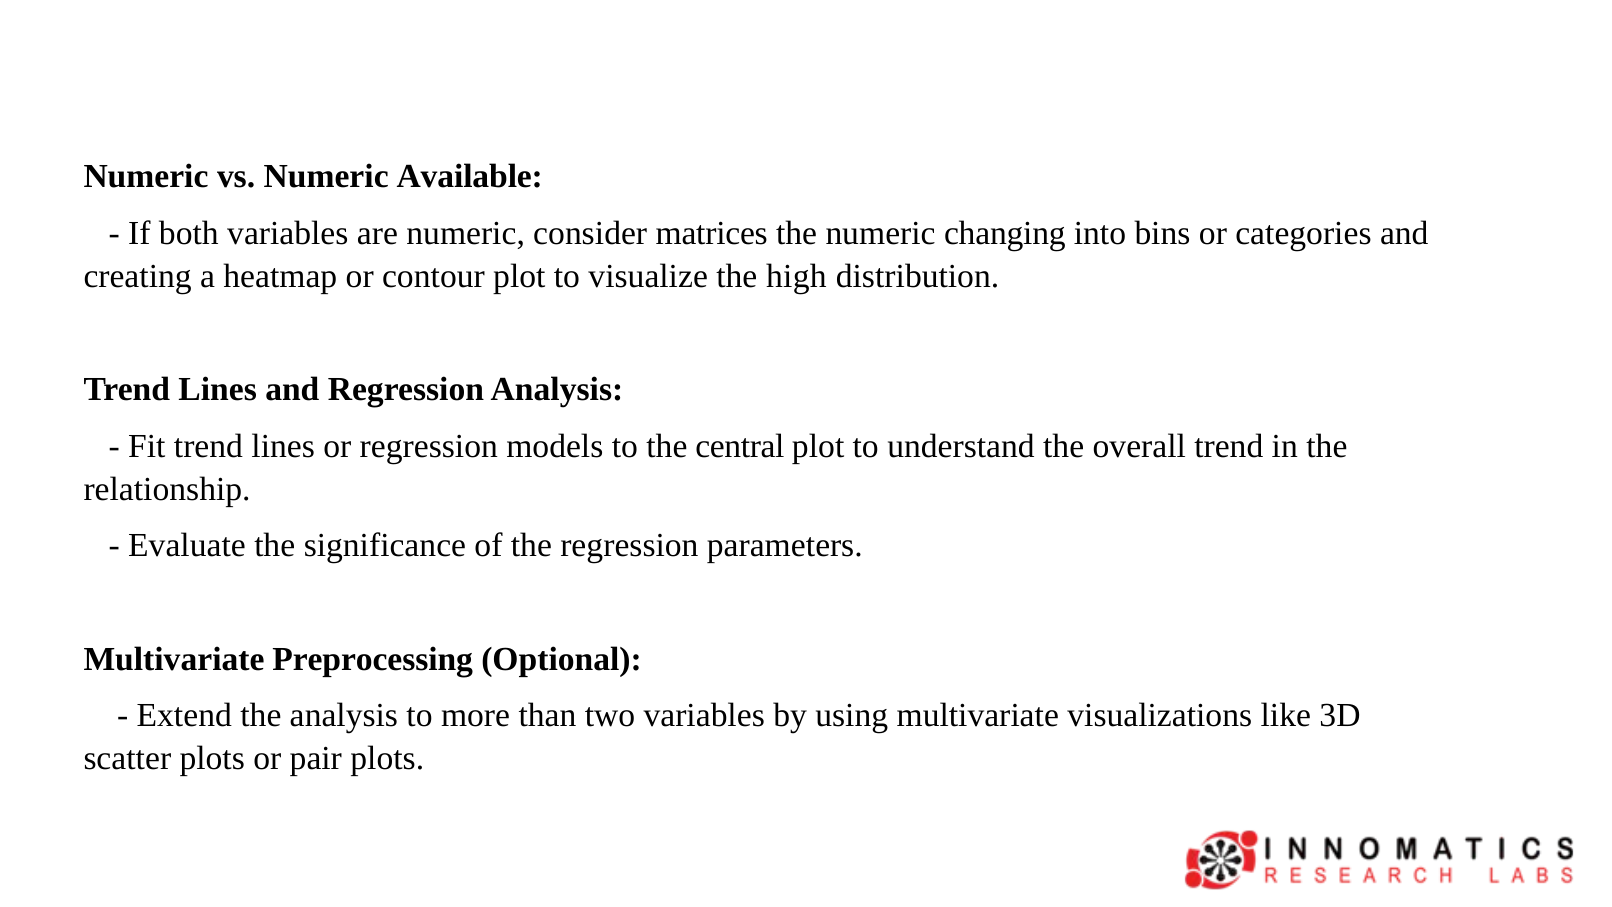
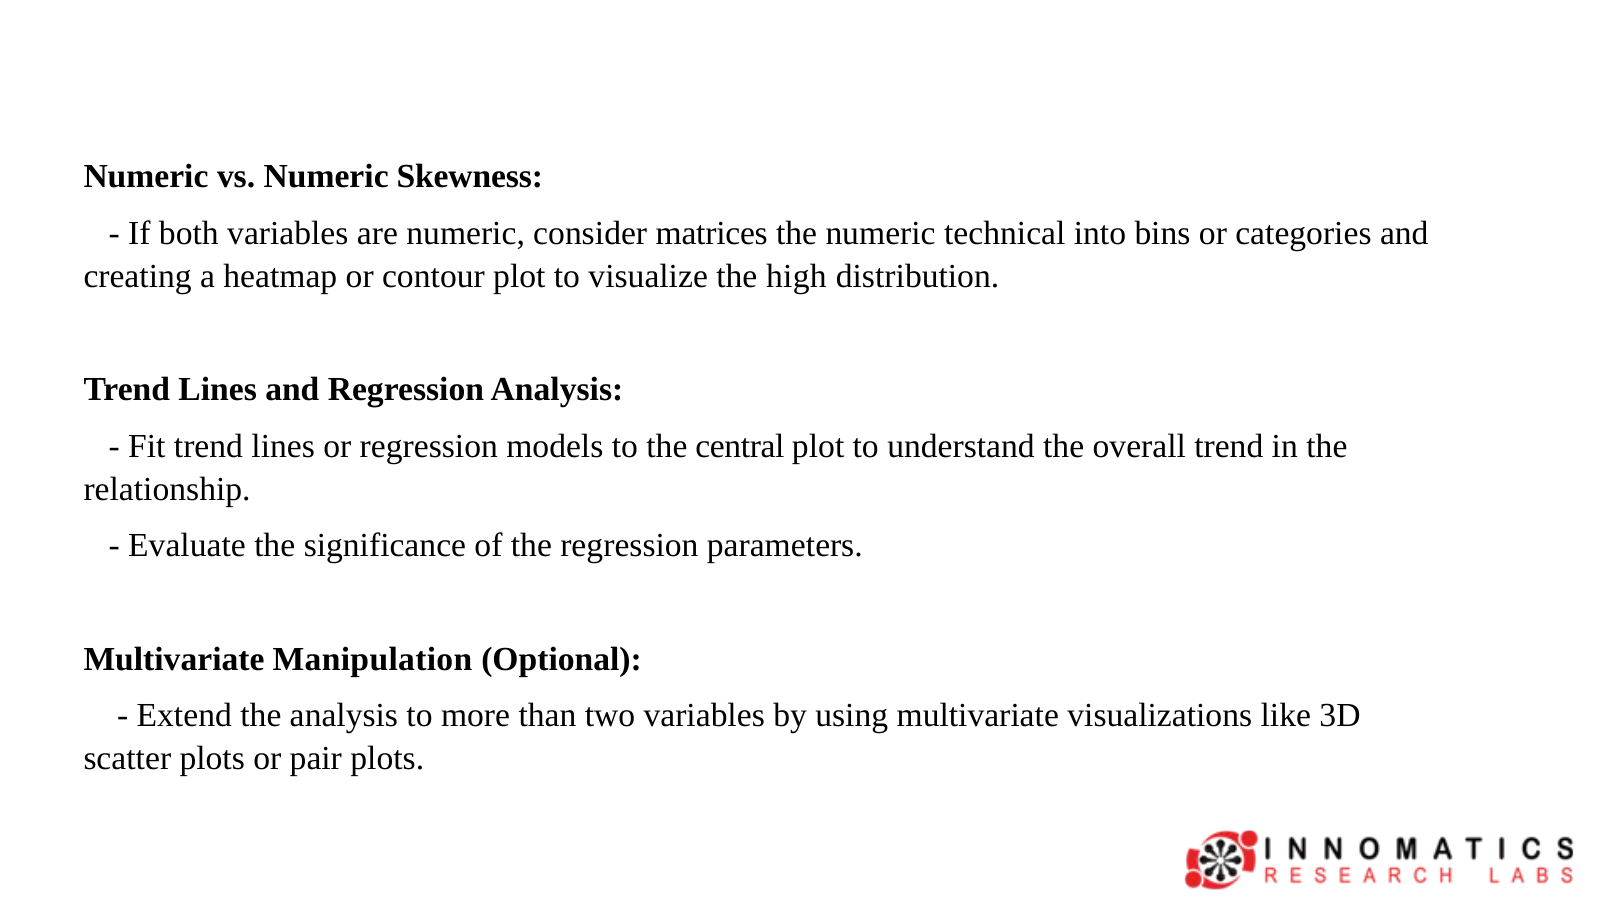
Available: Available -> Skewness
changing: changing -> technical
Preprocessing: Preprocessing -> Manipulation
